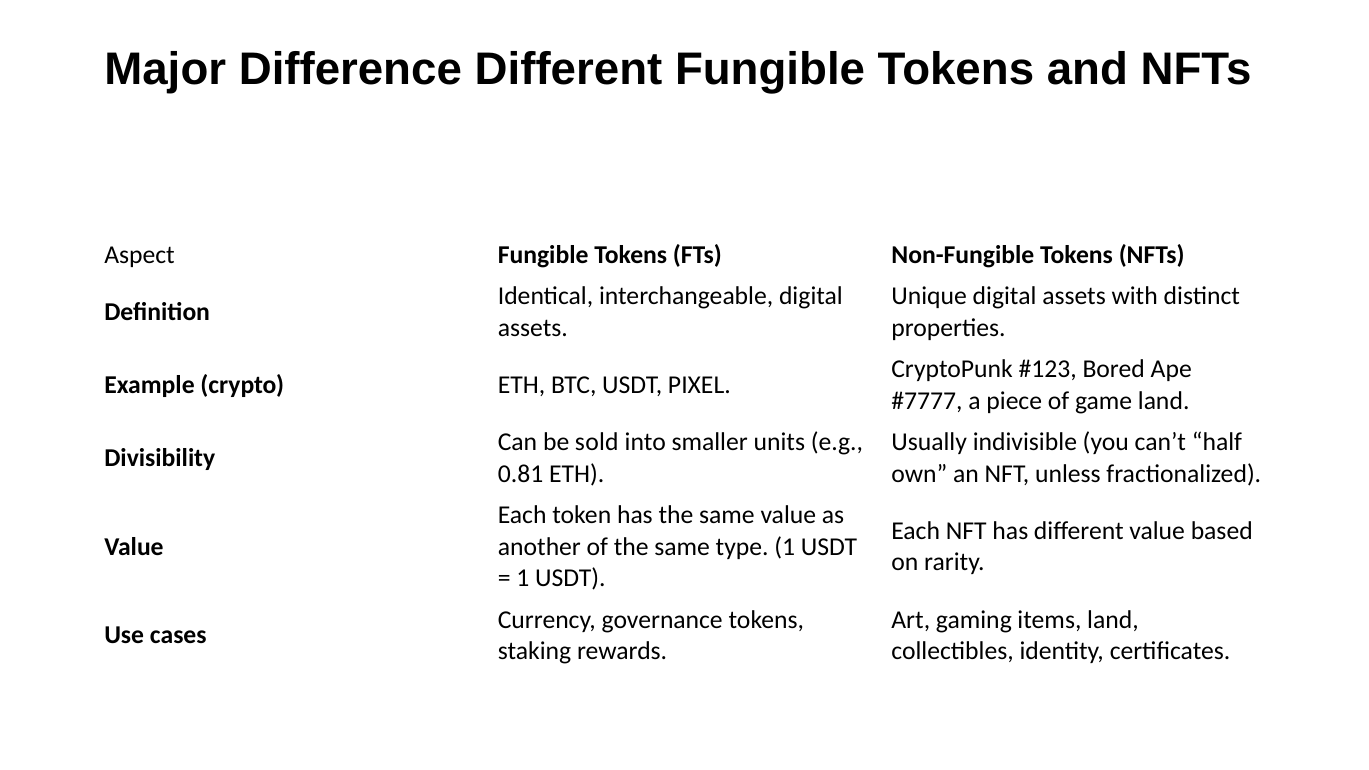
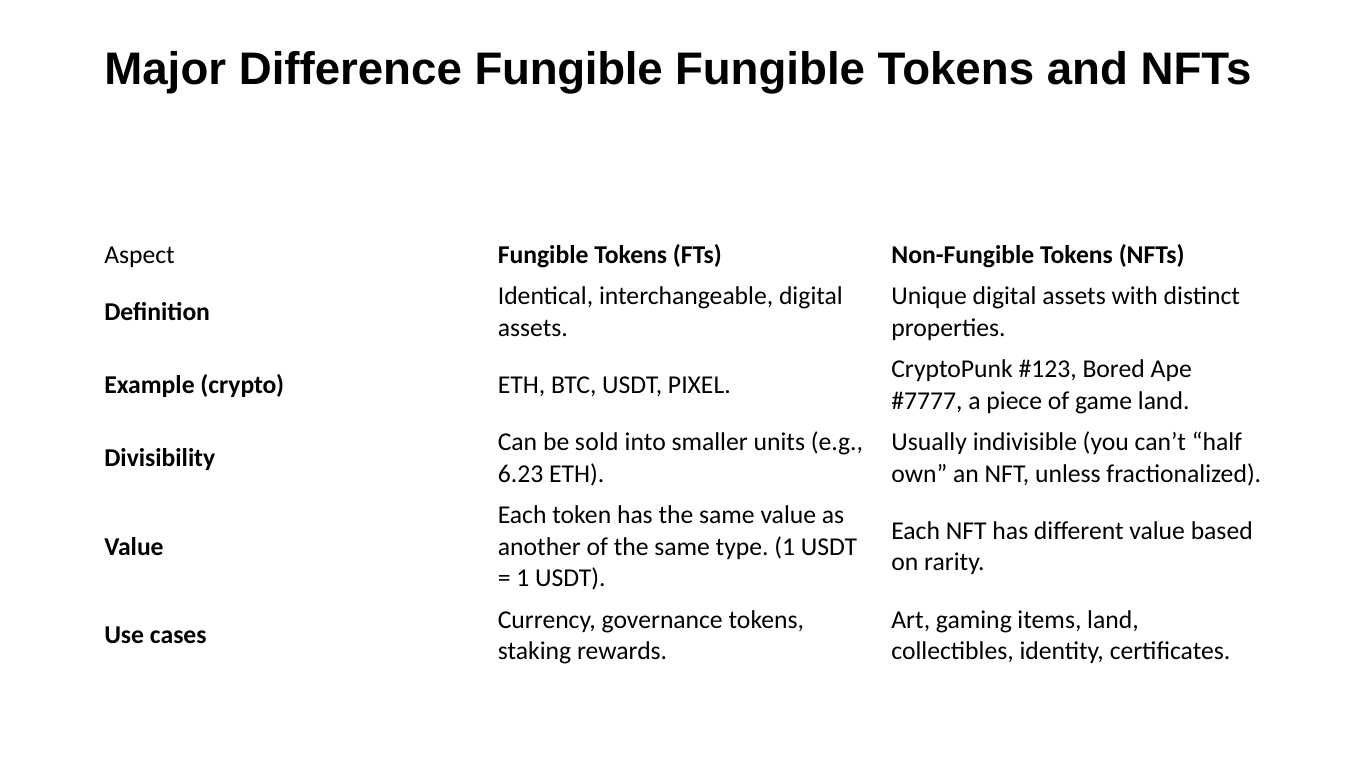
Difference Different: Different -> Fungible
0.81: 0.81 -> 6.23
